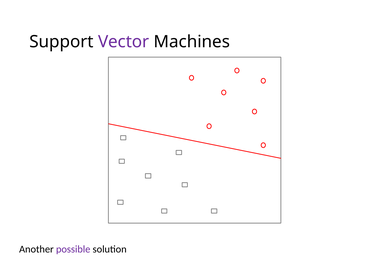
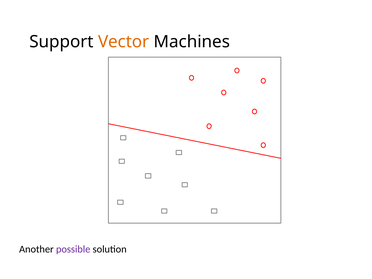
Vector colour: purple -> orange
